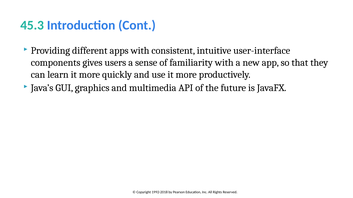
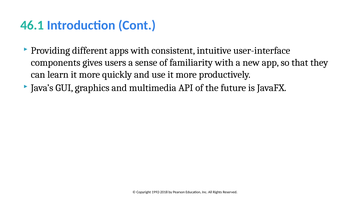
45.3: 45.3 -> 46.1
